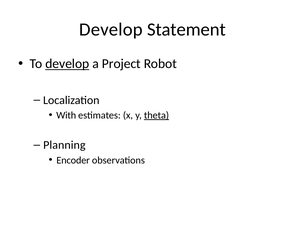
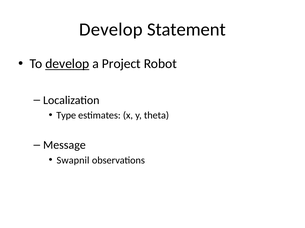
With: With -> Type
theta underline: present -> none
Planning: Planning -> Message
Encoder: Encoder -> Swapnil
